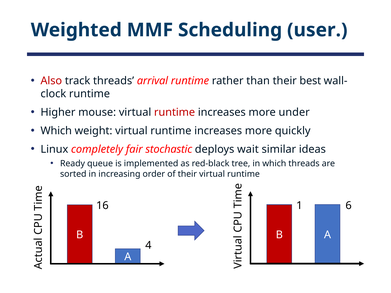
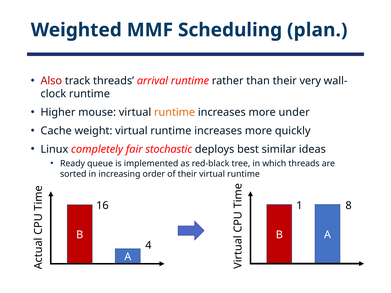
user: user -> plan
best: best -> very
runtime at (175, 112) colour: red -> orange
Which at (56, 131): Which -> Cache
wait: wait -> best
6: 6 -> 8
